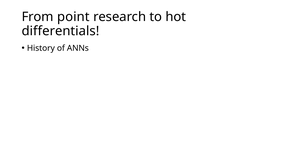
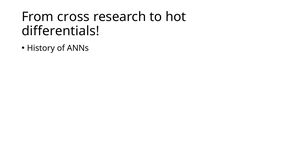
point: point -> cross
